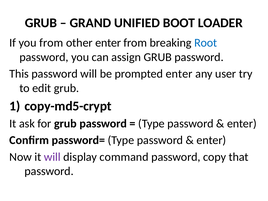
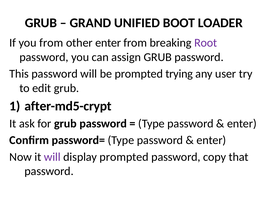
Root colour: blue -> purple
prompted enter: enter -> trying
copy-md5-crypt: copy-md5-crypt -> after-md5-crypt
display command: command -> prompted
